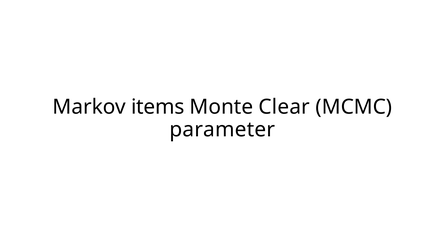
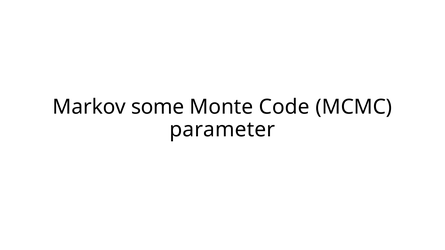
items: items -> some
Clear: Clear -> Code
